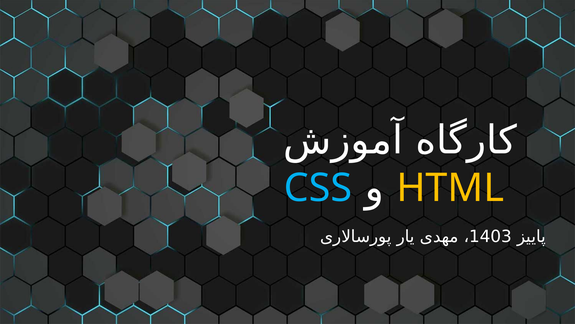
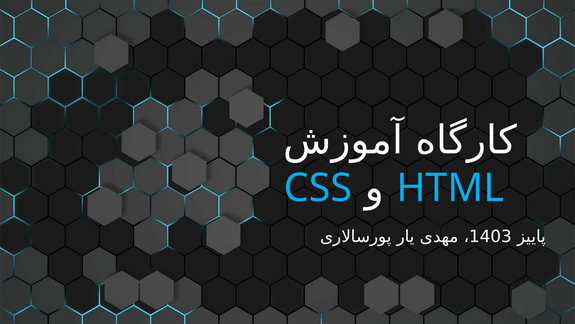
HTML colour: yellow -> light blue
